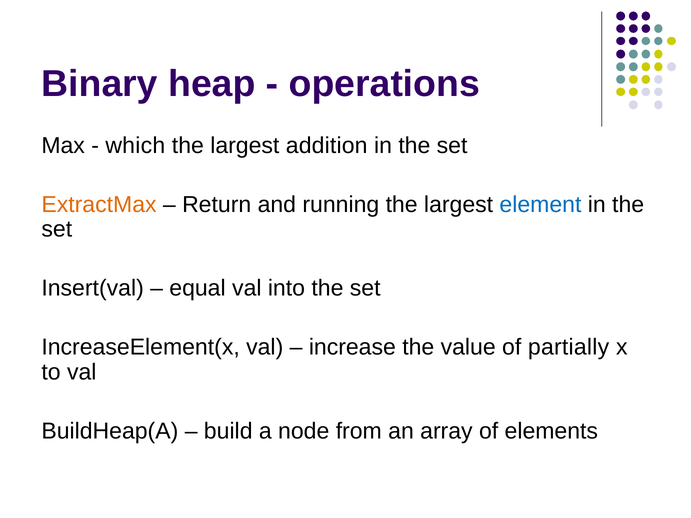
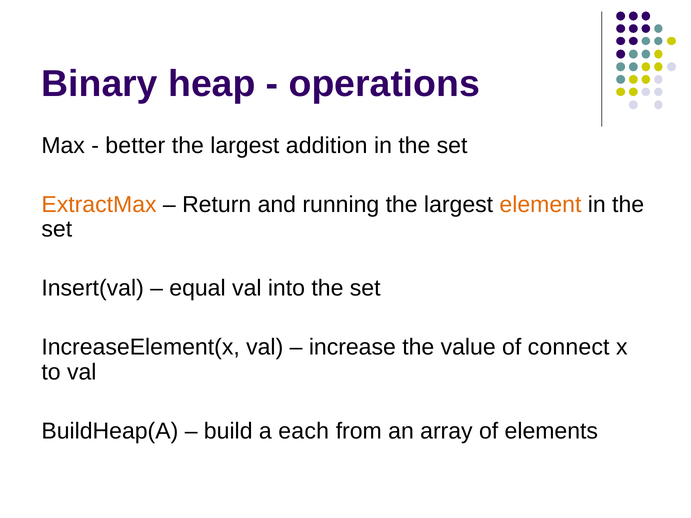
which: which -> better
element colour: blue -> orange
partially: partially -> connect
node: node -> each
